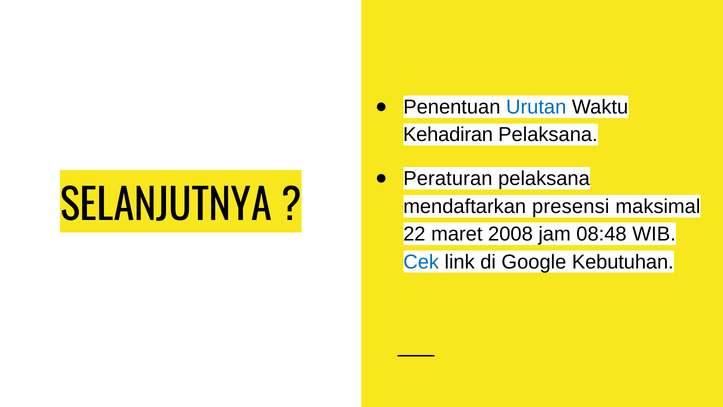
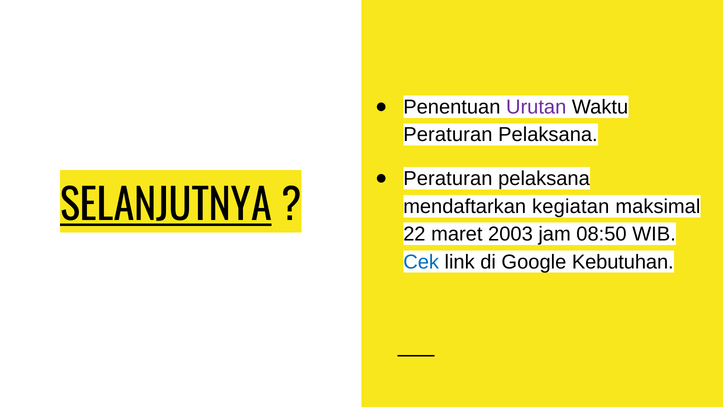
Urutan colour: blue -> purple
Kehadiran at (448, 135): Kehadiran -> Peraturan
SELANJUTNYA underline: none -> present
presensi: presensi -> kegiatan
2008: 2008 -> 2003
08:48: 08:48 -> 08:50
